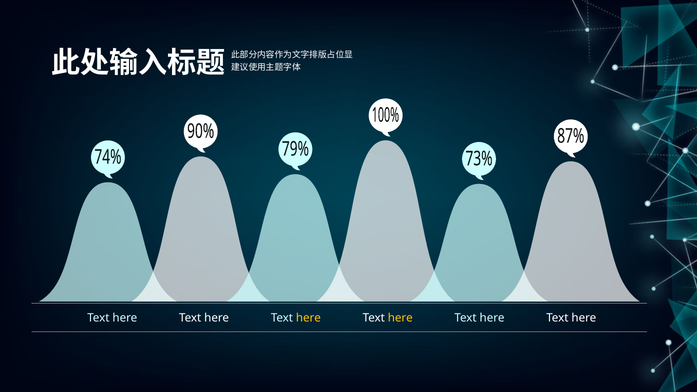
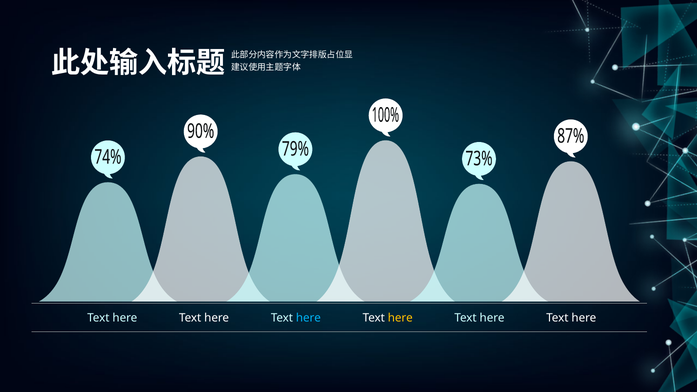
here at (308, 318) colour: yellow -> light blue
